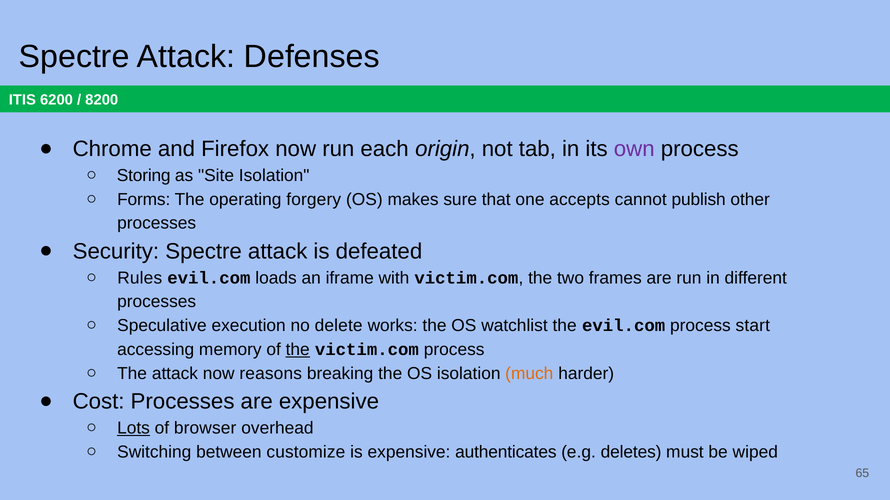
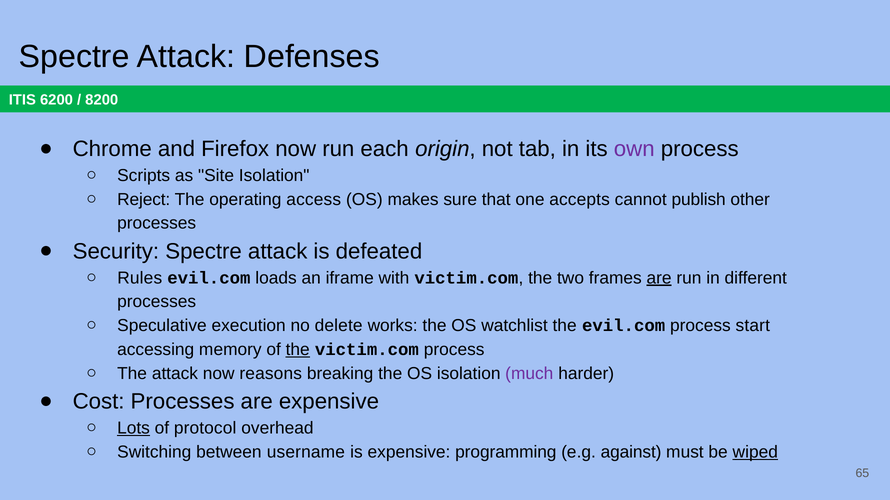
Storing: Storing -> Scripts
Forms: Forms -> Reject
forgery: forgery -> access
are at (659, 278) underline: none -> present
much colour: orange -> purple
browser: browser -> protocol
customize: customize -> username
authenticates: authenticates -> programming
deletes: deletes -> against
wiped underline: none -> present
